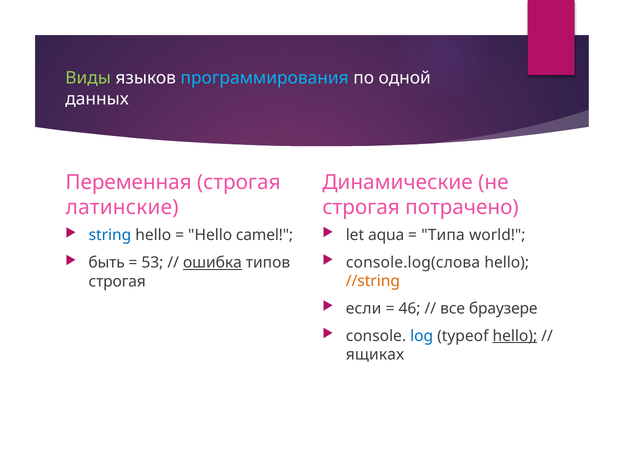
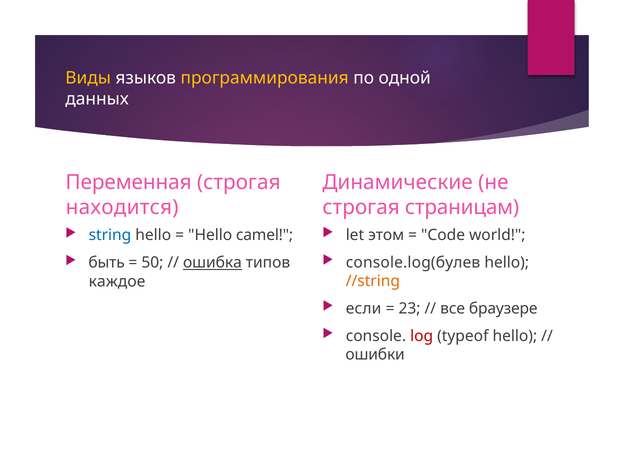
Виды colour: light green -> yellow
программирования colour: light blue -> yellow
потрачено: потрачено -> страницам
латинские: латинские -> находится
aqua: aqua -> этом
Типа: Типа -> Code
console.log(слова: console.log(слова -> console.log(булев
53: 53 -> 50
строгая at (117, 281): строгая -> каждое
46: 46 -> 23
log colour: blue -> red
hello at (515, 335) underline: present -> none
ящиках: ящиках -> ошибки
